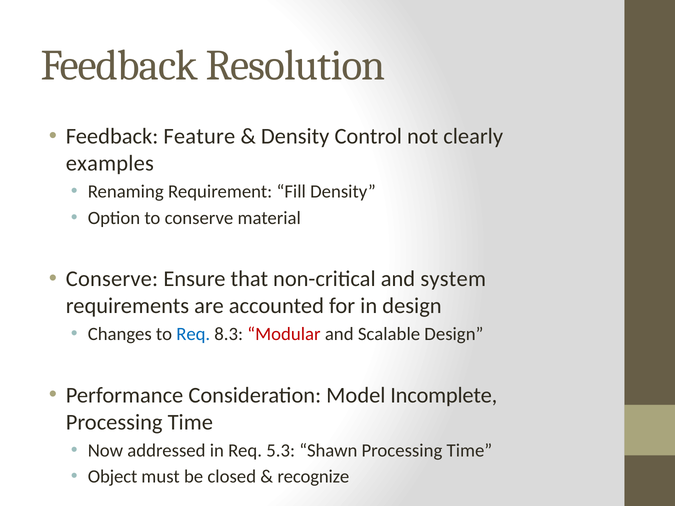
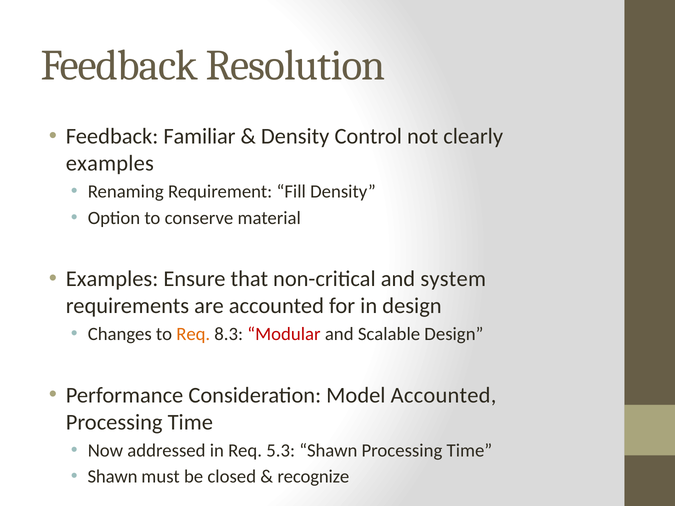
Feature: Feature -> Familiar
Conserve at (112, 279): Conserve -> Examples
Req at (193, 334) colour: blue -> orange
Model Incomplete: Incomplete -> Accounted
Object at (113, 477): Object -> Shawn
